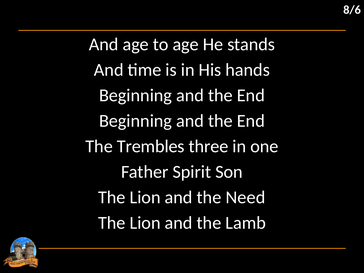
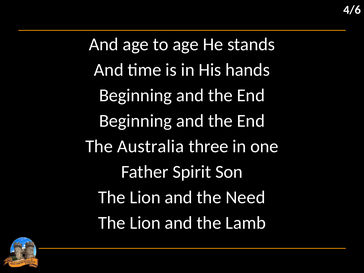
8/6: 8/6 -> 4/6
Trembles: Trembles -> Australia
